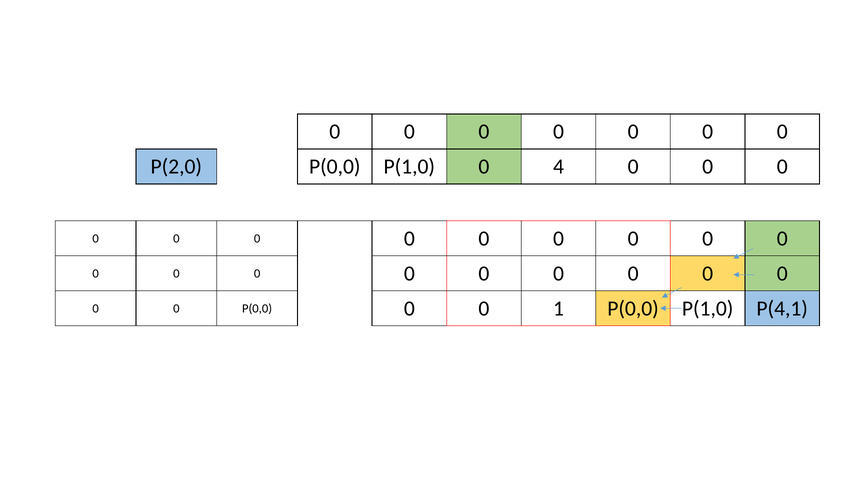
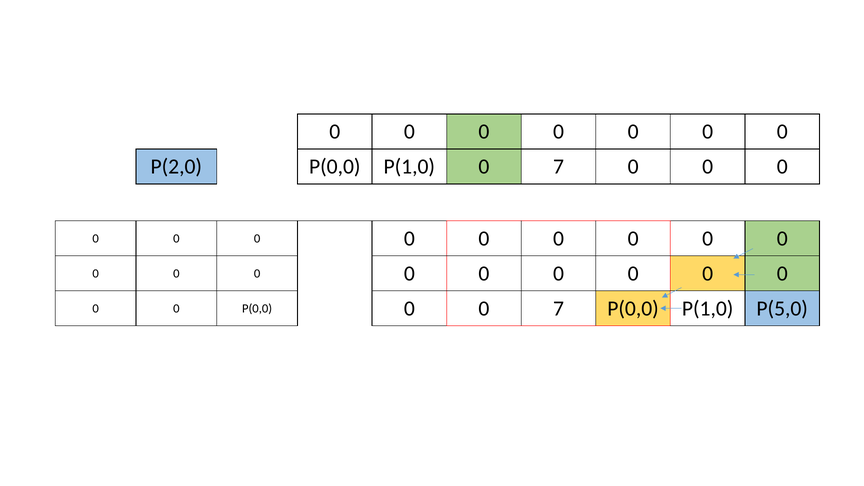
P(1,0 0 4: 4 -> 7
0 0 1: 1 -> 7
P(4,1: P(4,1 -> P(5,0
